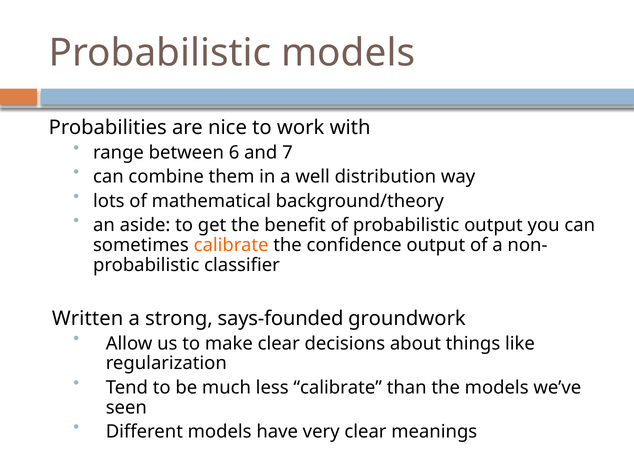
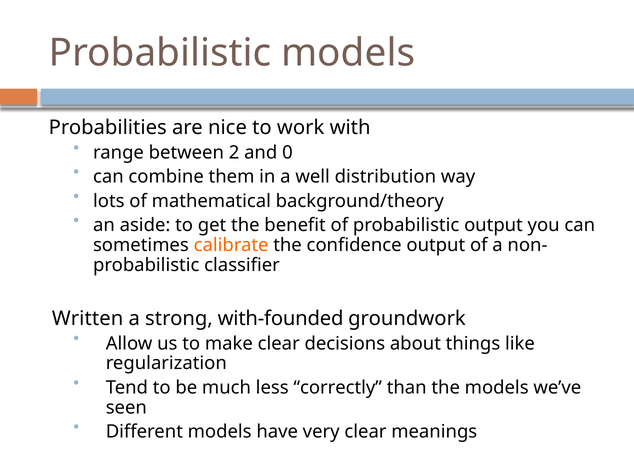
6: 6 -> 2
7: 7 -> 0
says-founded: says-founded -> with-founded
less calibrate: calibrate -> correctly
